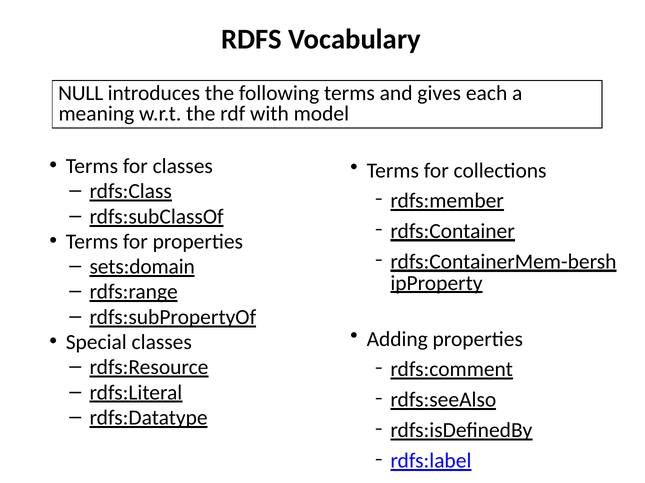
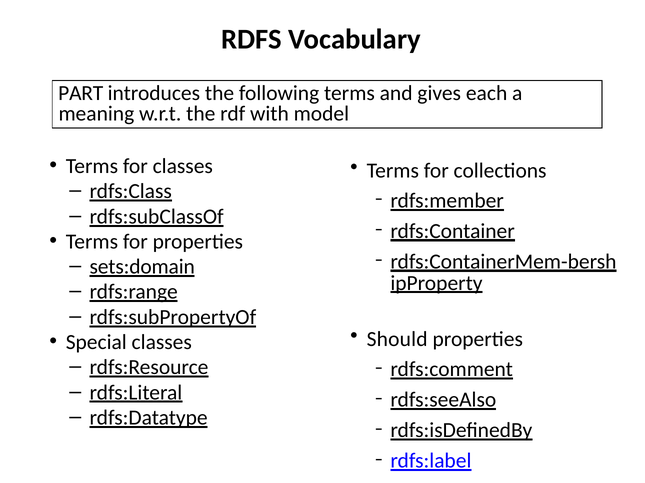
NULL: NULL -> PART
Adding: Adding -> Should
